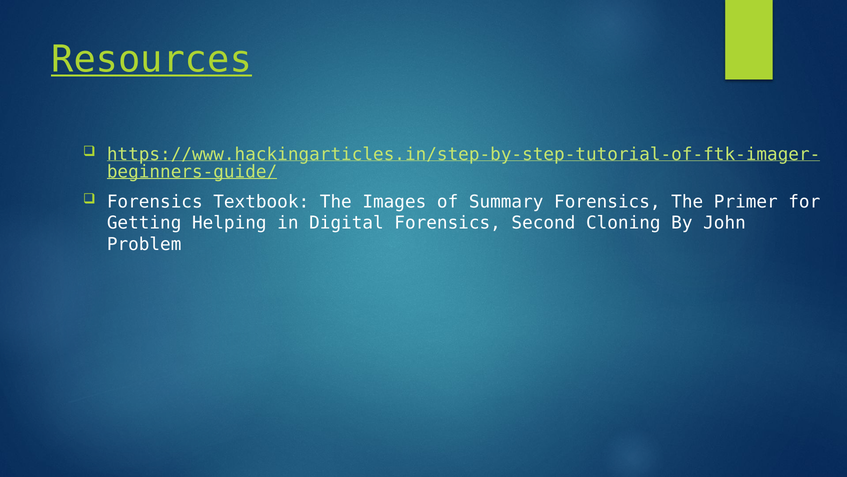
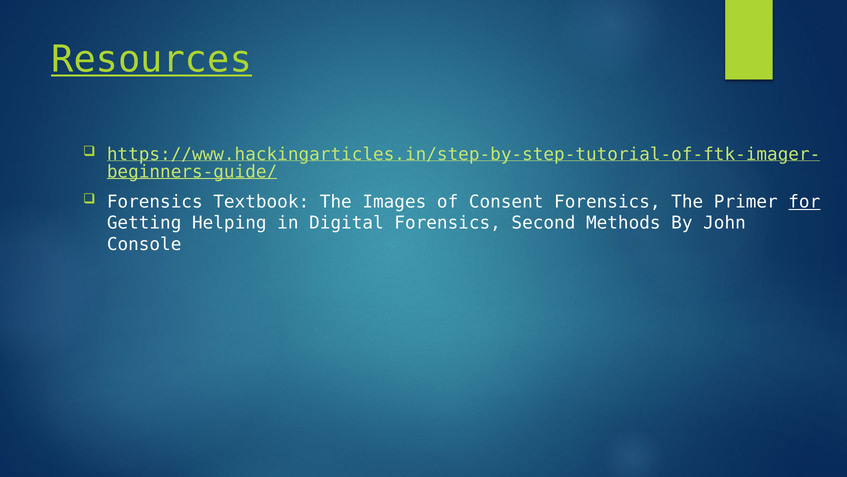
Summary: Summary -> Consent
for underline: none -> present
Cloning: Cloning -> Methods
Problem: Problem -> Console
